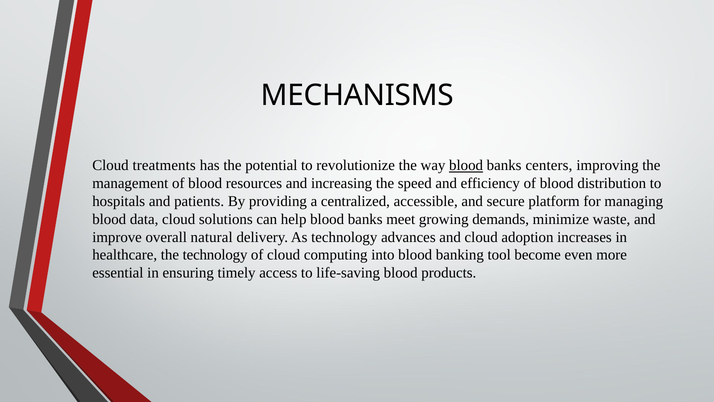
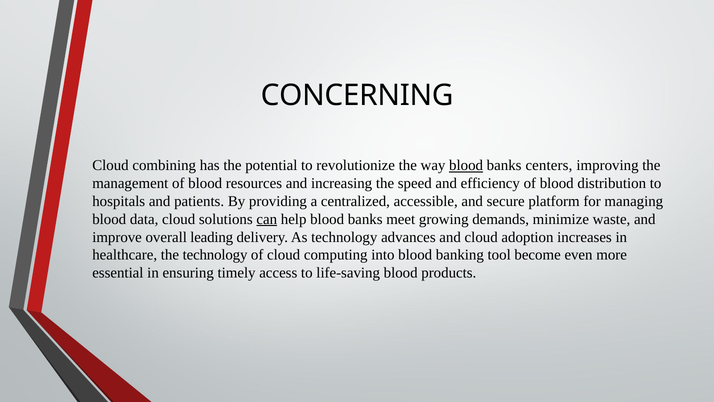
MECHANISMS: MECHANISMS -> CONCERNING
treatments: treatments -> combining
can underline: none -> present
natural: natural -> leading
